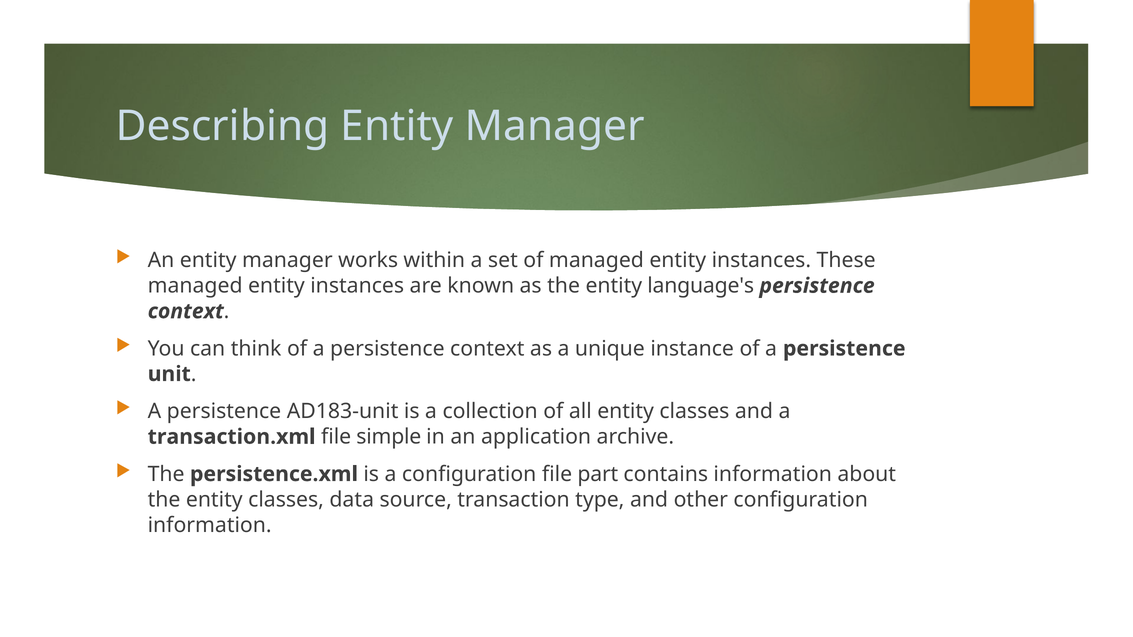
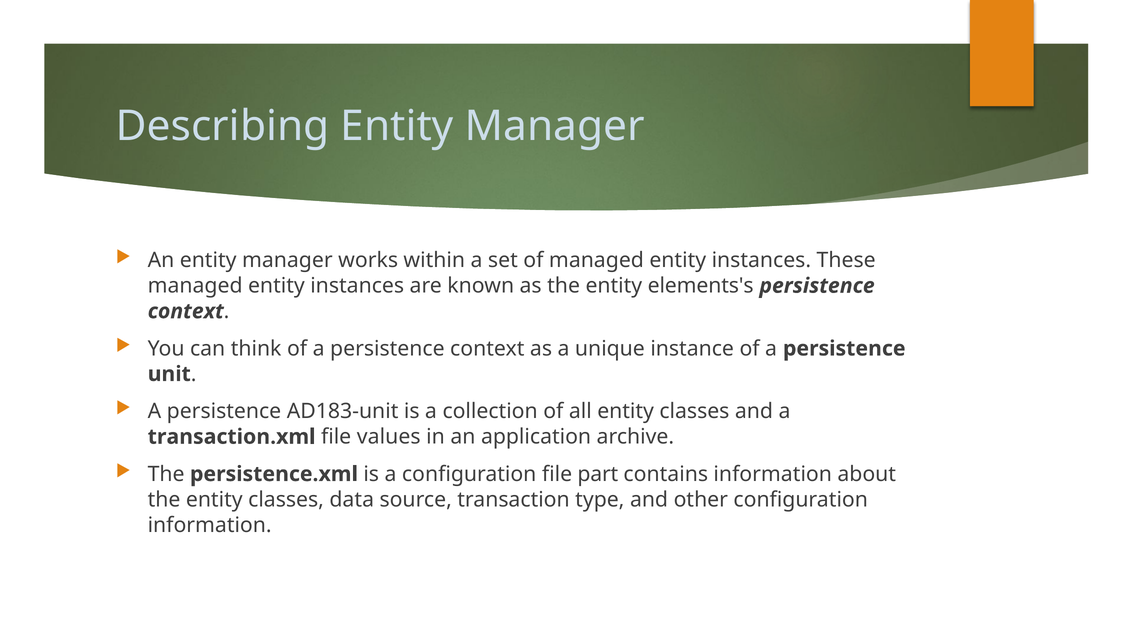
language's: language's -> elements's
simple: simple -> values
